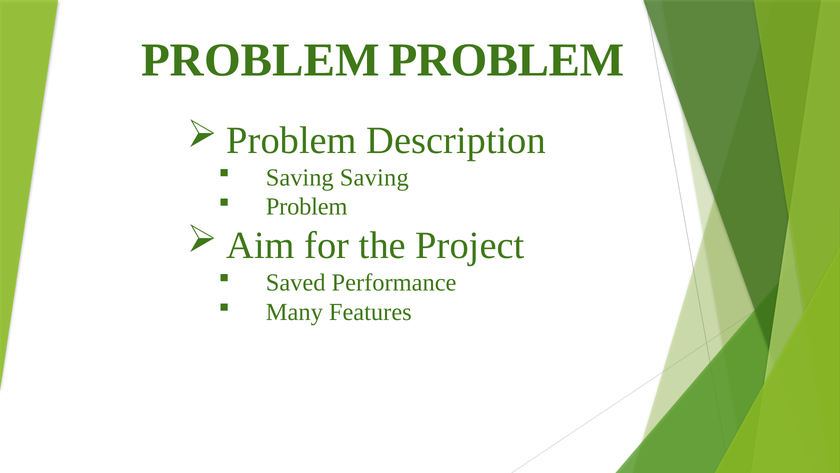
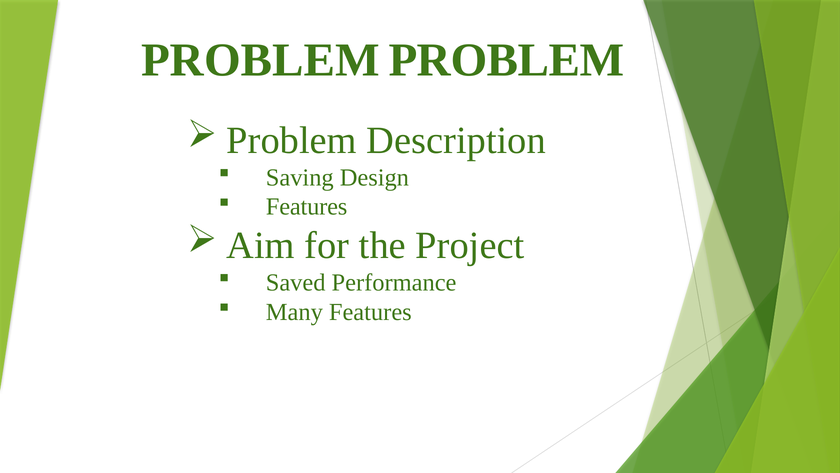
Saving Saving: Saving -> Design
Problem at (307, 207): Problem -> Features
